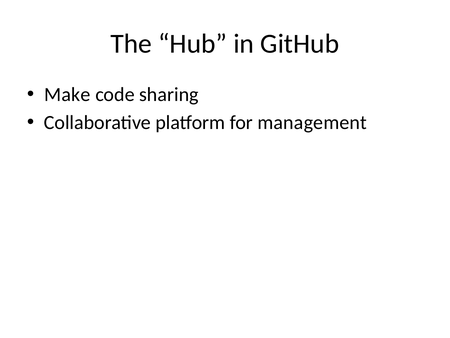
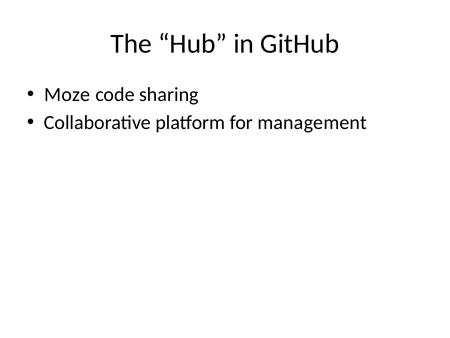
Make: Make -> Moze
